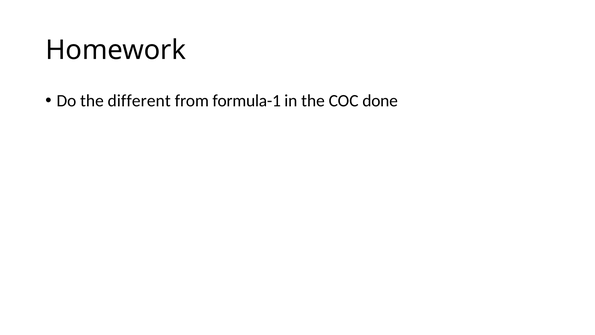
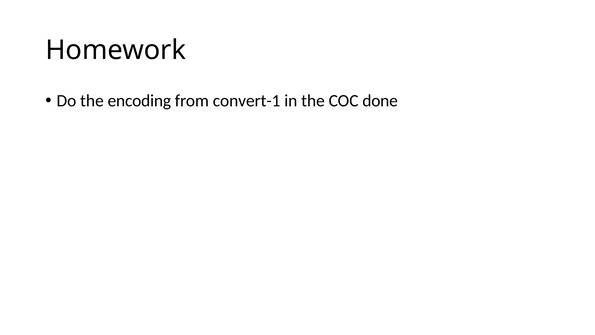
different: different -> encoding
formula-1: formula-1 -> convert-1
